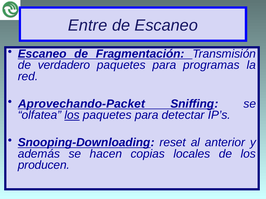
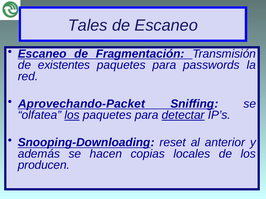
Entre: Entre -> Tales
verdadero: verdadero -> existentes
programas: programas -> passwords
detectar underline: none -> present
